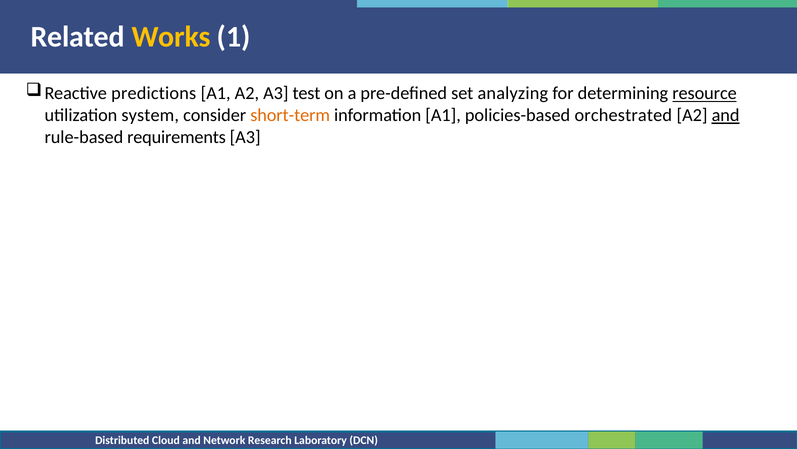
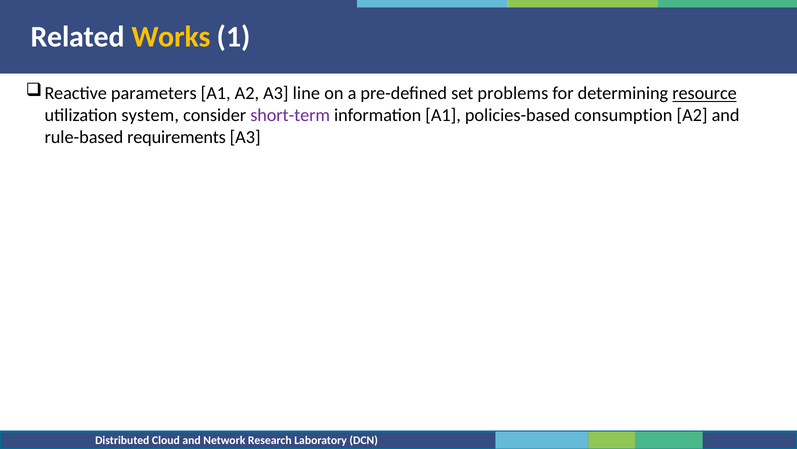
predictions: predictions -> parameters
test: test -> line
analyzing: analyzing -> problems
short-term colour: orange -> purple
orchestrated: orchestrated -> consumption
and at (726, 115) underline: present -> none
